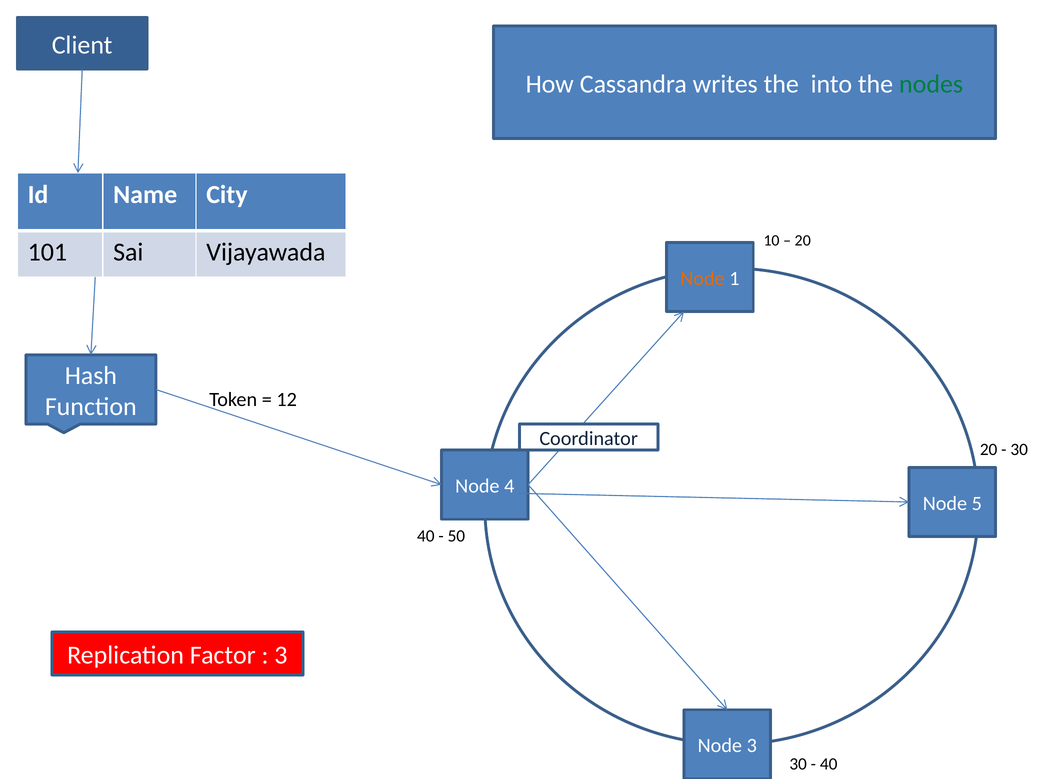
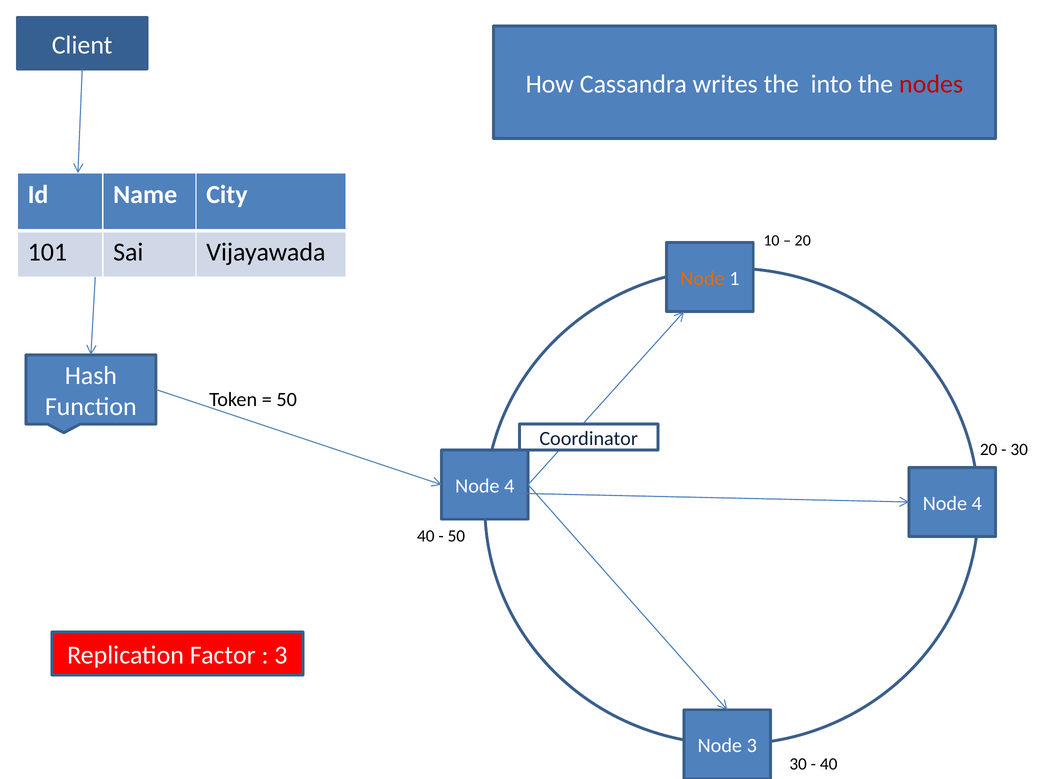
nodes colour: green -> red
12 at (287, 400): 12 -> 50
5 at (977, 504): 5 -> 4
